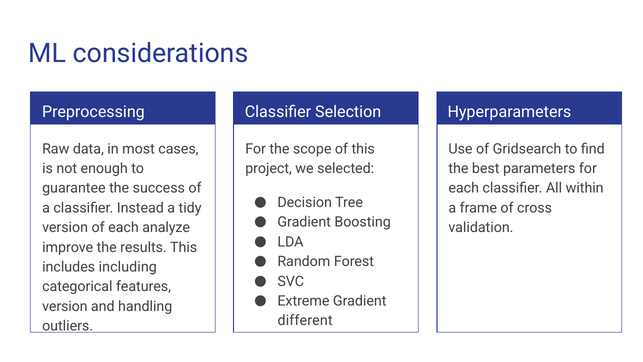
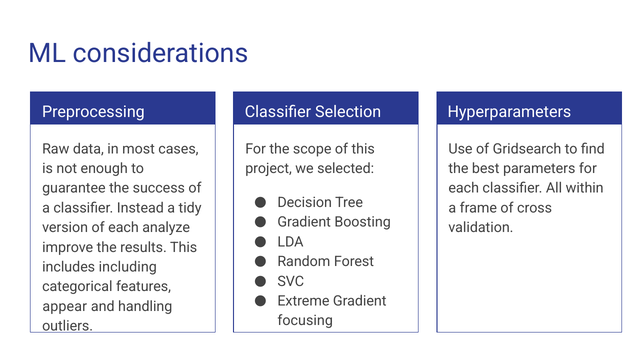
version at (65, 306): version -> appear
different: different -> focusing
